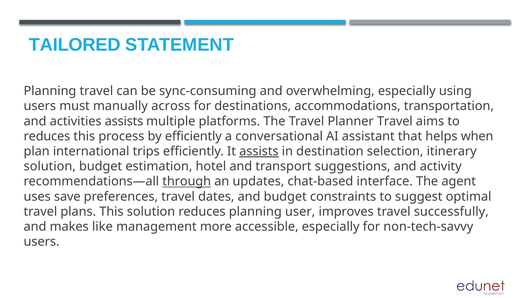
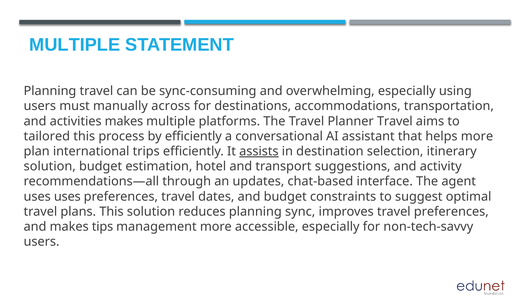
TAILORED at (75, 45): TAILORED -> MULTIPLE
activities assists: assists -> makes
reduces at (47, 136): reduces -> tailored
helps when: when -> more
through underline: present -> none
uses save: save -> uses
user: user -> sync
travel successfully: successfully -> preferences
like: like -> tips
